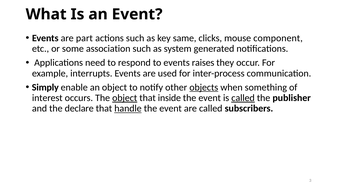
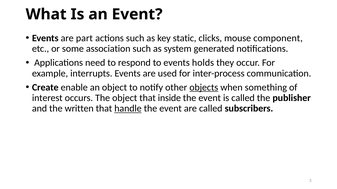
same: same -> static
raises: raises -> holds
Simply: Simply -> Create
object at (125, 98) underline: present -> none
called at (243, 98) underline: present -> none
declare: declare -> written
